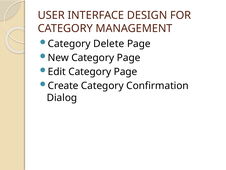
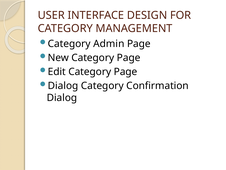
Delete: Delete -> Admin
Create at (63, 85): Create -> Dialog
